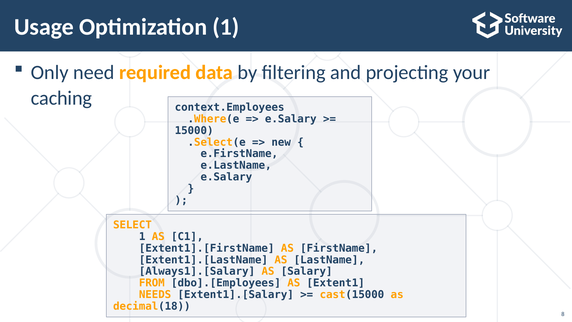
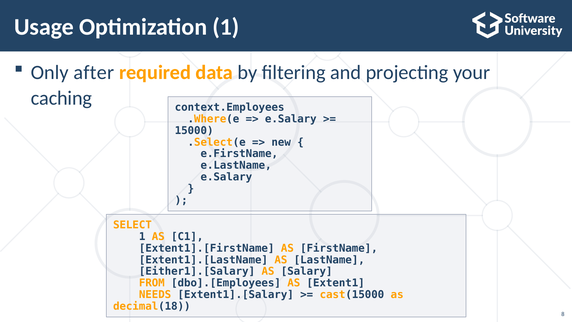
need: need -> after
Always1].[Salary: Always1].[Salary -> Either1].[Salary
